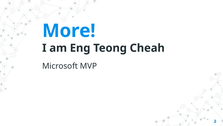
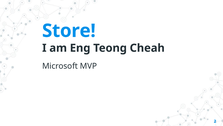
More: More -> Store
